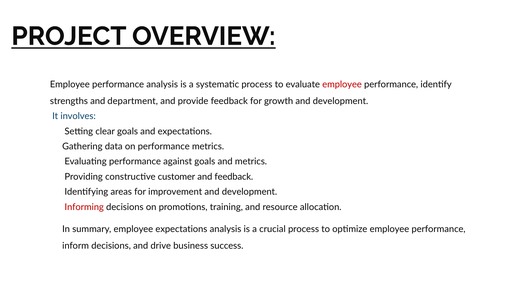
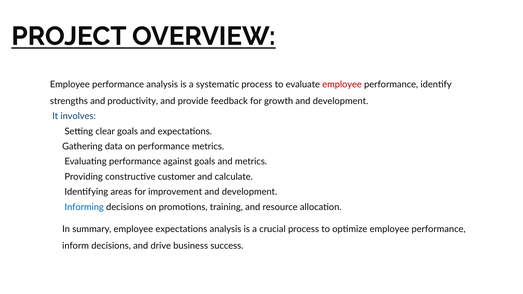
department: department -> productivity
and feedback: feedback -> calculate
Informing colour: red -> blue
